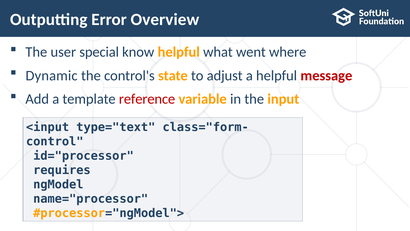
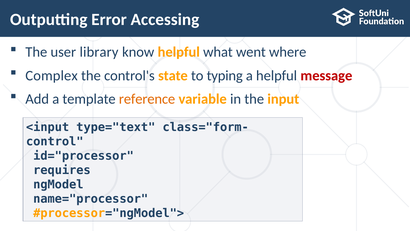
Overview: Overview -> Accessing
special: special -> library
Dynamic: Dynamic -> Complex
adjust: adjust -> typing
reference colour: red -> orange
